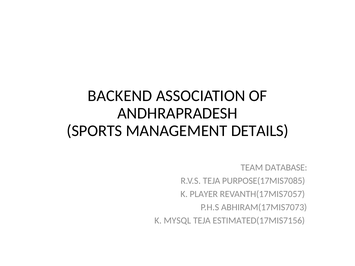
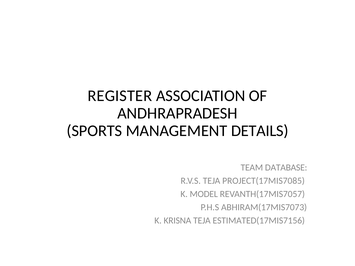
BACKEND: BACKEND -> REGISTER
PURPOSE(17MIS7085: PURPOSE(17MIS7085 -> PROJECT(17MIS7085
PLAYER: PLAYER -> MODEL
MYSQL: MYSQL -> KRISNA
